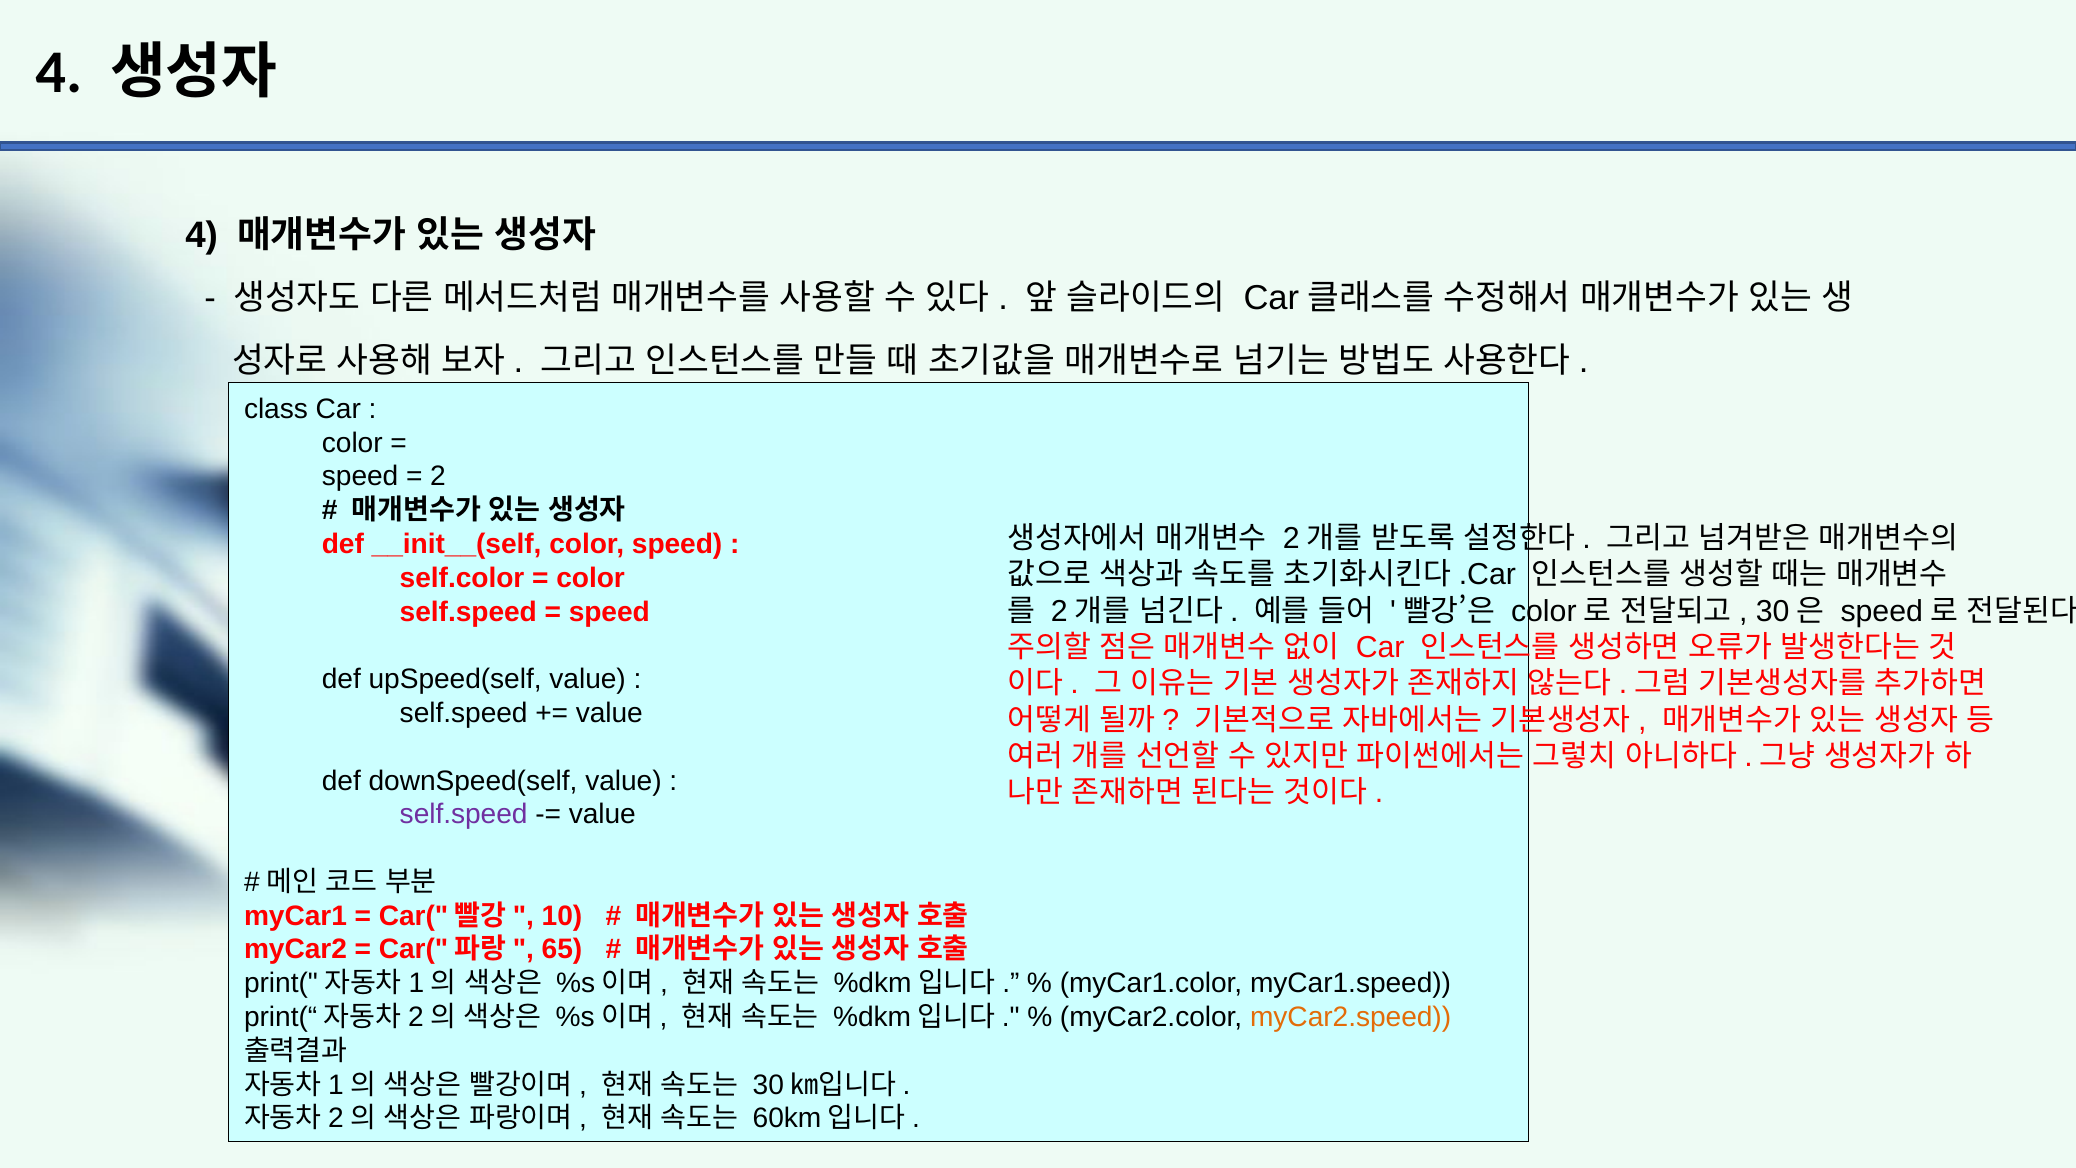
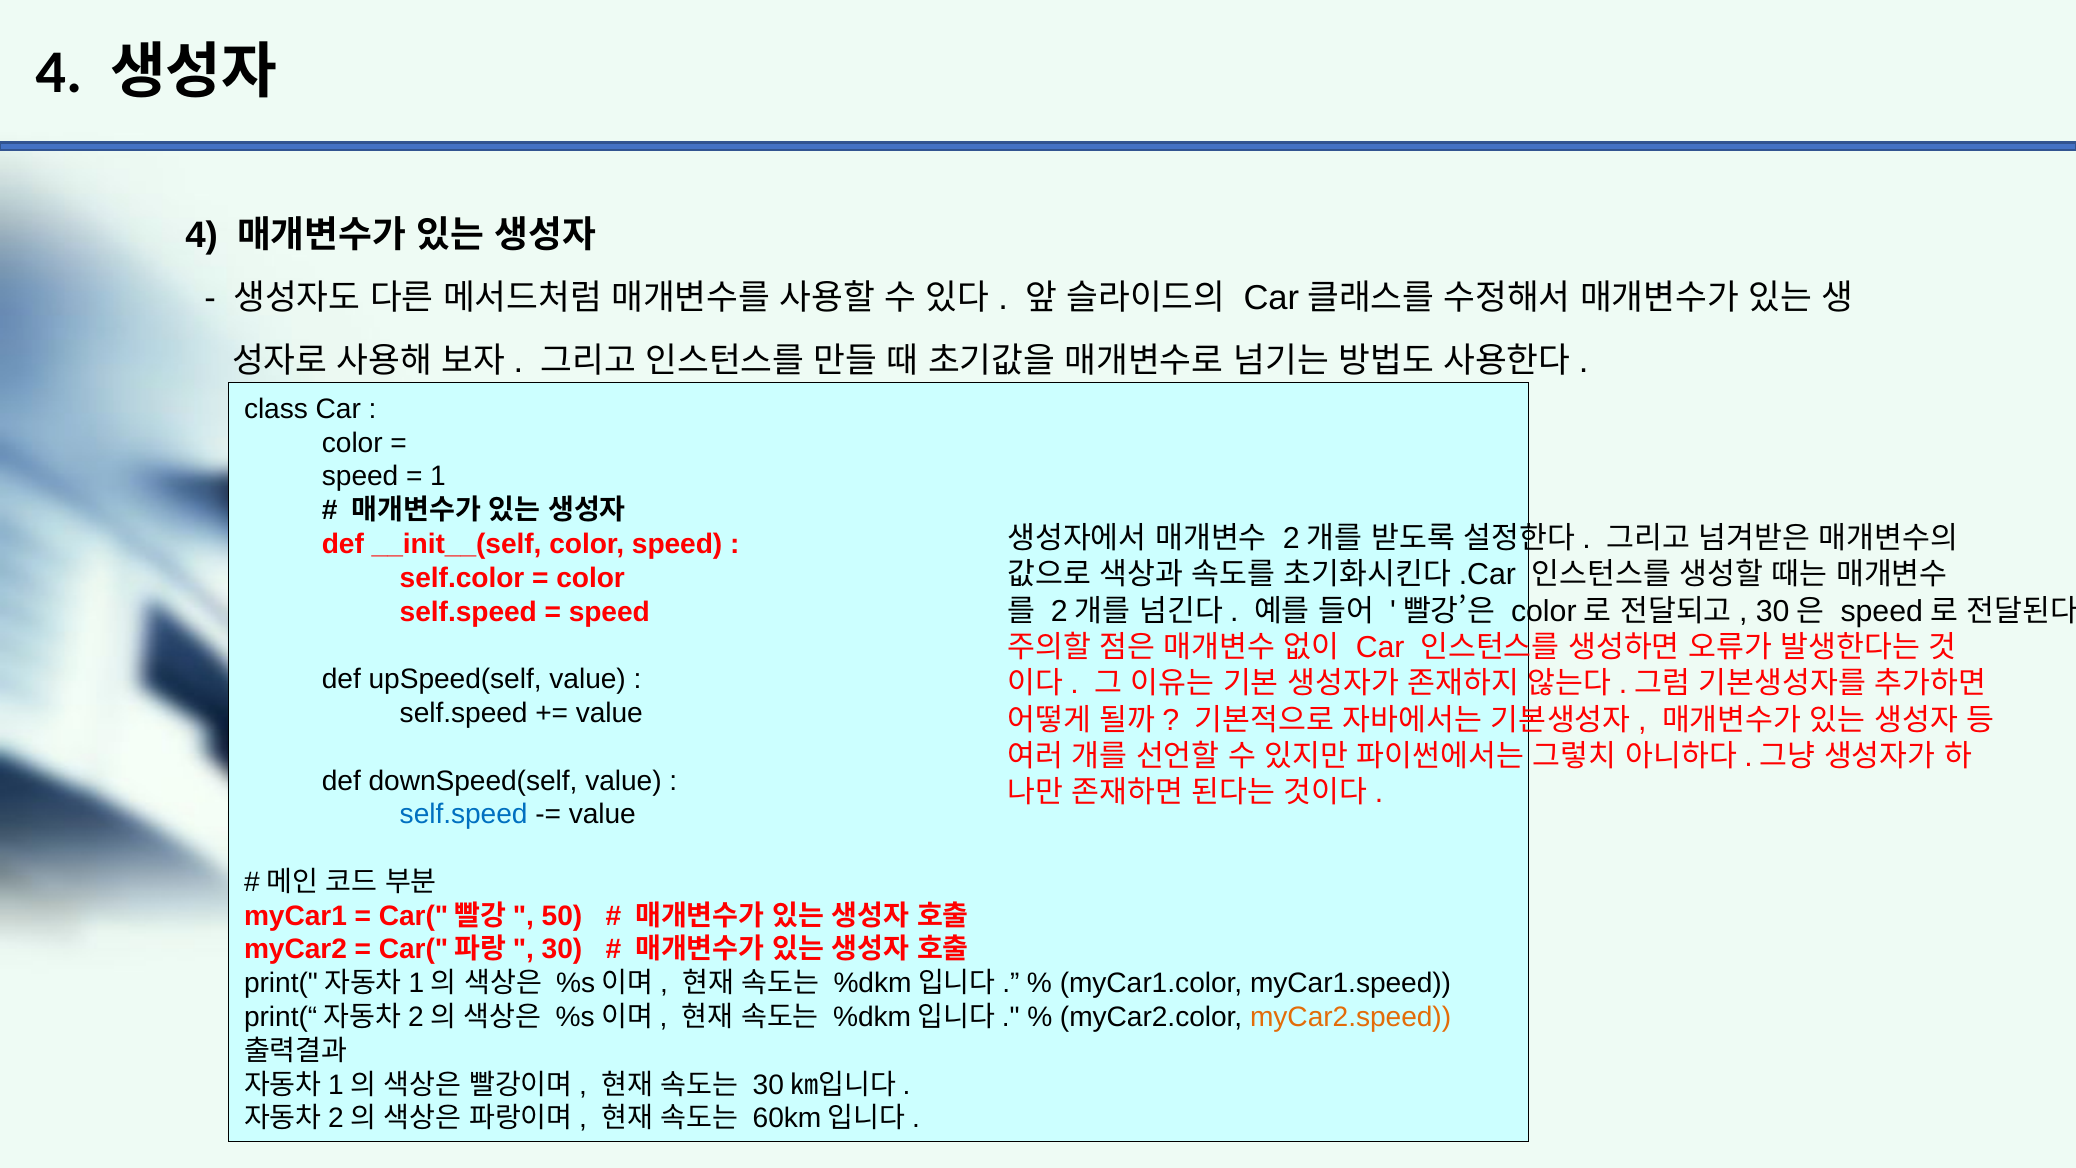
2: 2 -> 1
self.speed at (464, 814) colour: purple -> blue
10: 10 -> 50
65: 65 -> 30
